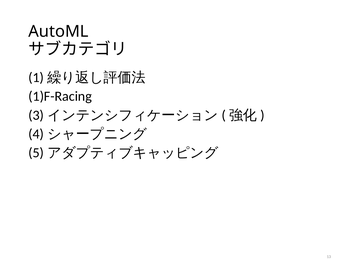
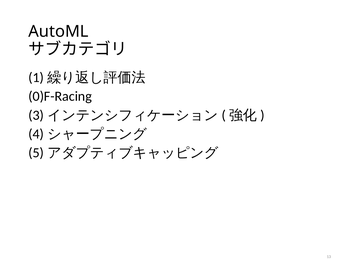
1)F-Racing: 1)F-Racing -> 0)F-Racing
